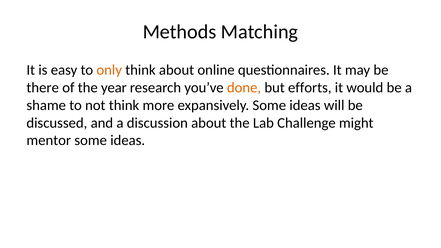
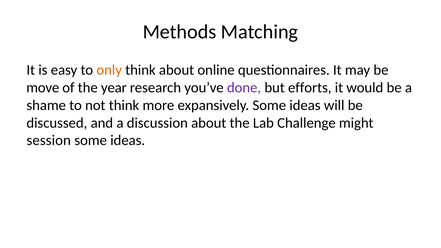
there: there -> move
done colour: orange -> purple
mentor: mentor -> session
